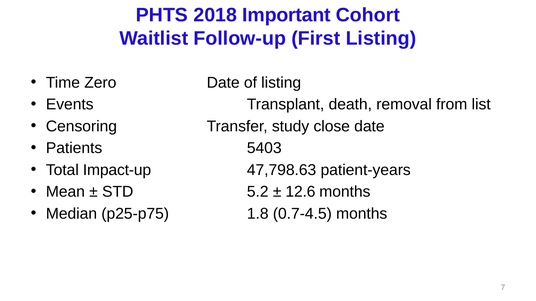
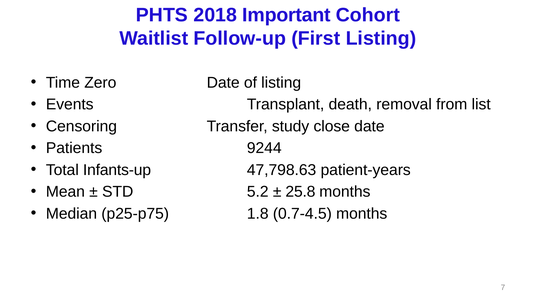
5403: 5403 -> 9244
Impact-up: Impact-up -> Infants-up
12.6: 12.6 -> 25.8
